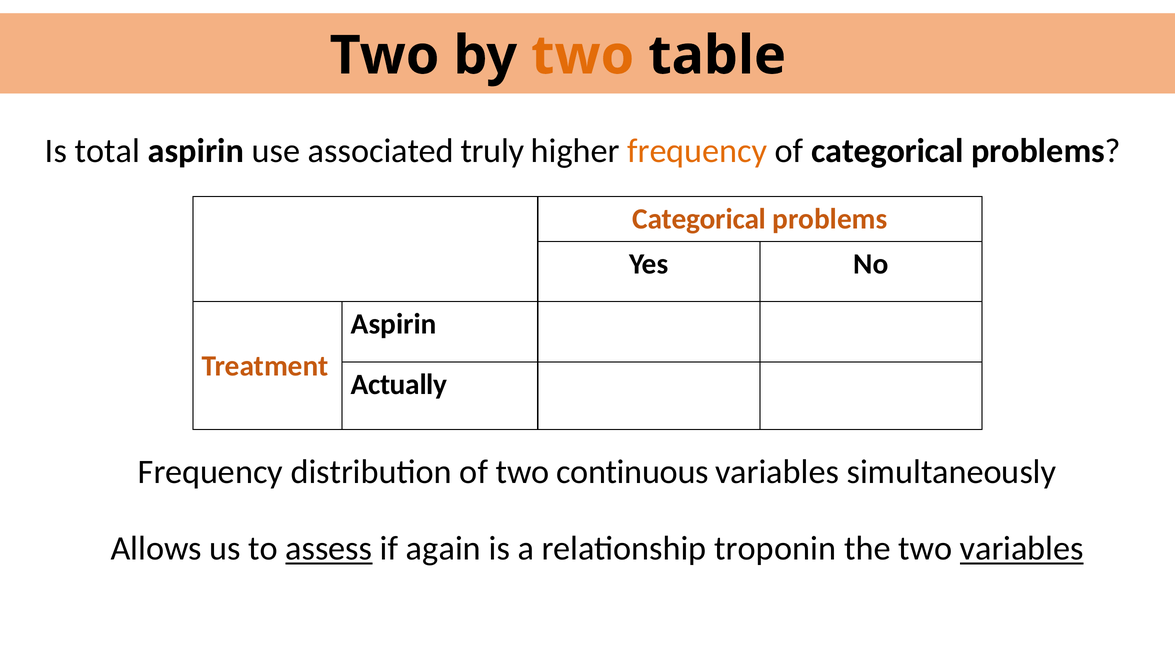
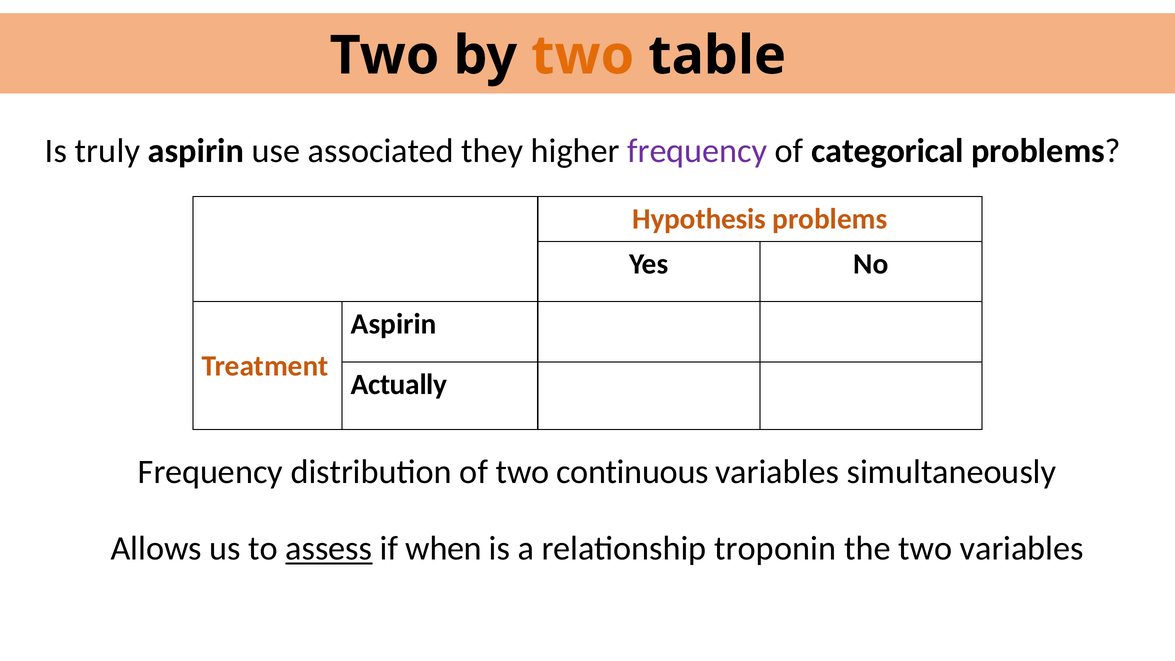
total: total -> truly
truly: truly -> they
frequency at (697, 151) colour: orange -> purple
Categorical at (699, 219): Categorical -> Hypothesis
again: again -> when
variables at (1022, 548) underline: present -> none
